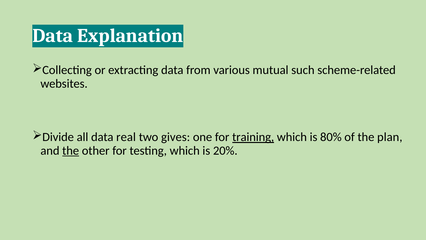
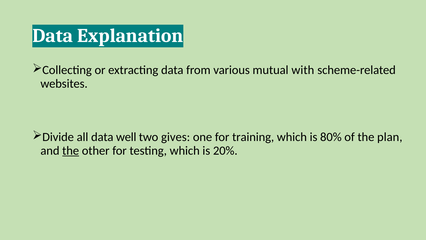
such: such -> with
real: real -> well
training underline: present -> none
